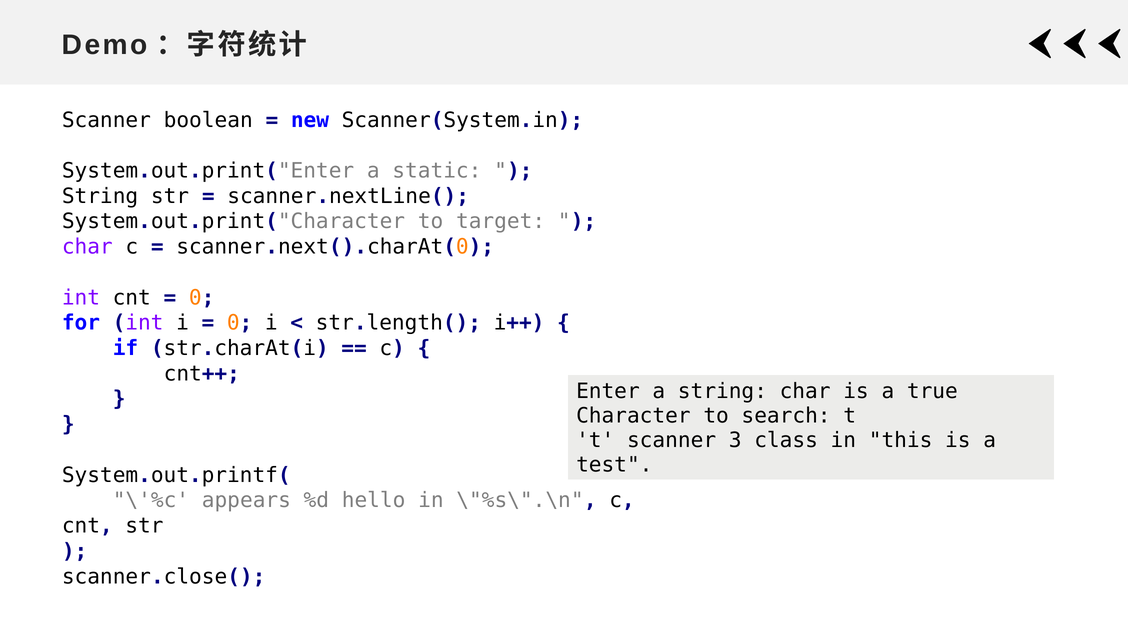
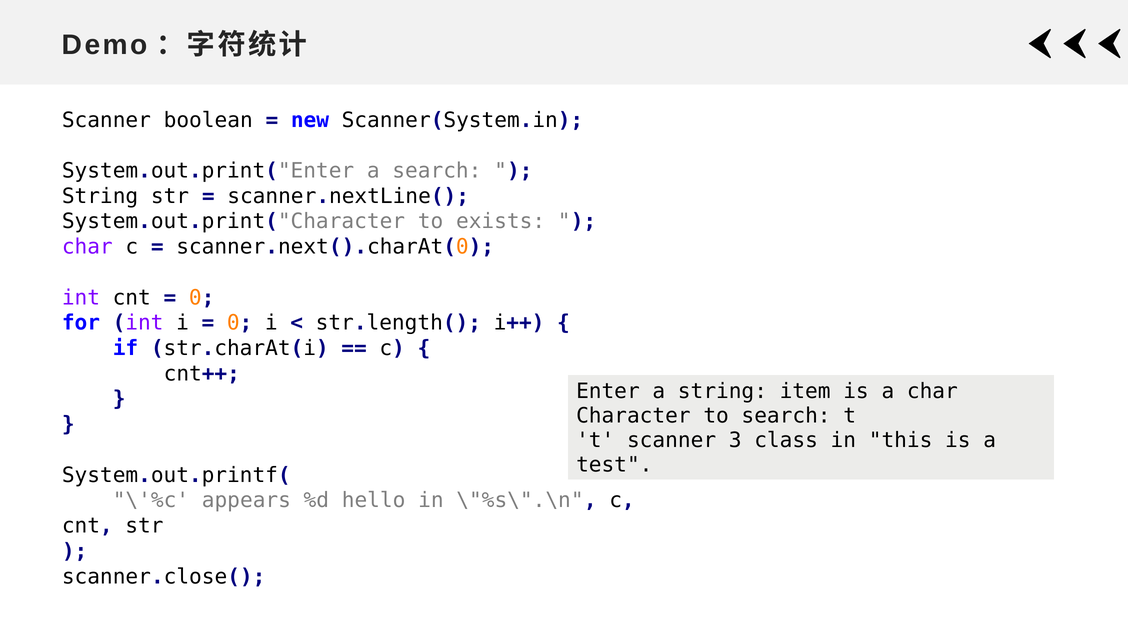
a static: static -> search
target: target -> exists
string char: char -> item
a true: true -> char
